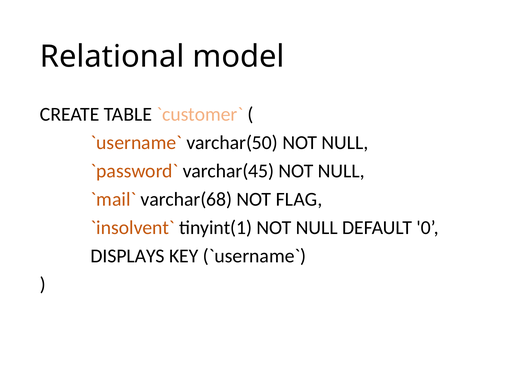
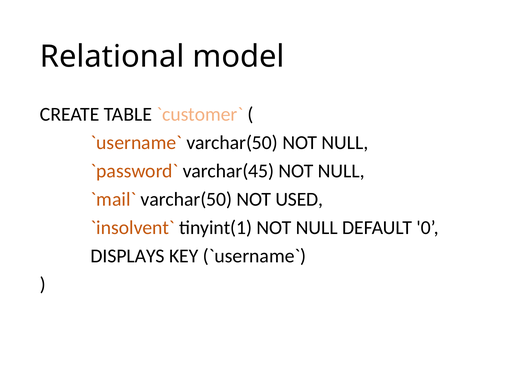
varchar(68 at (186, 199): varchar(68 -> varchar(50
FLAG: FLAG -> USED
